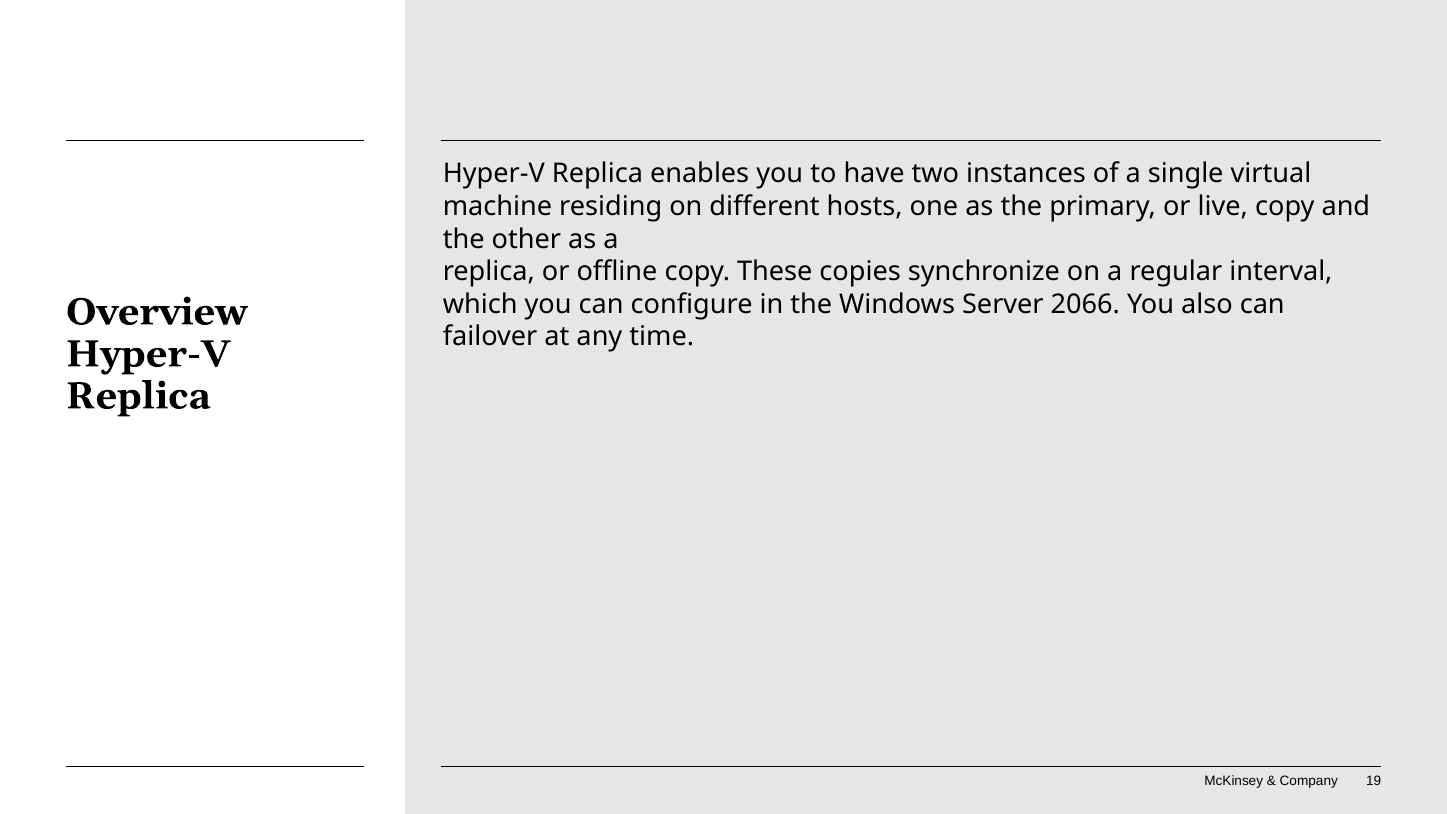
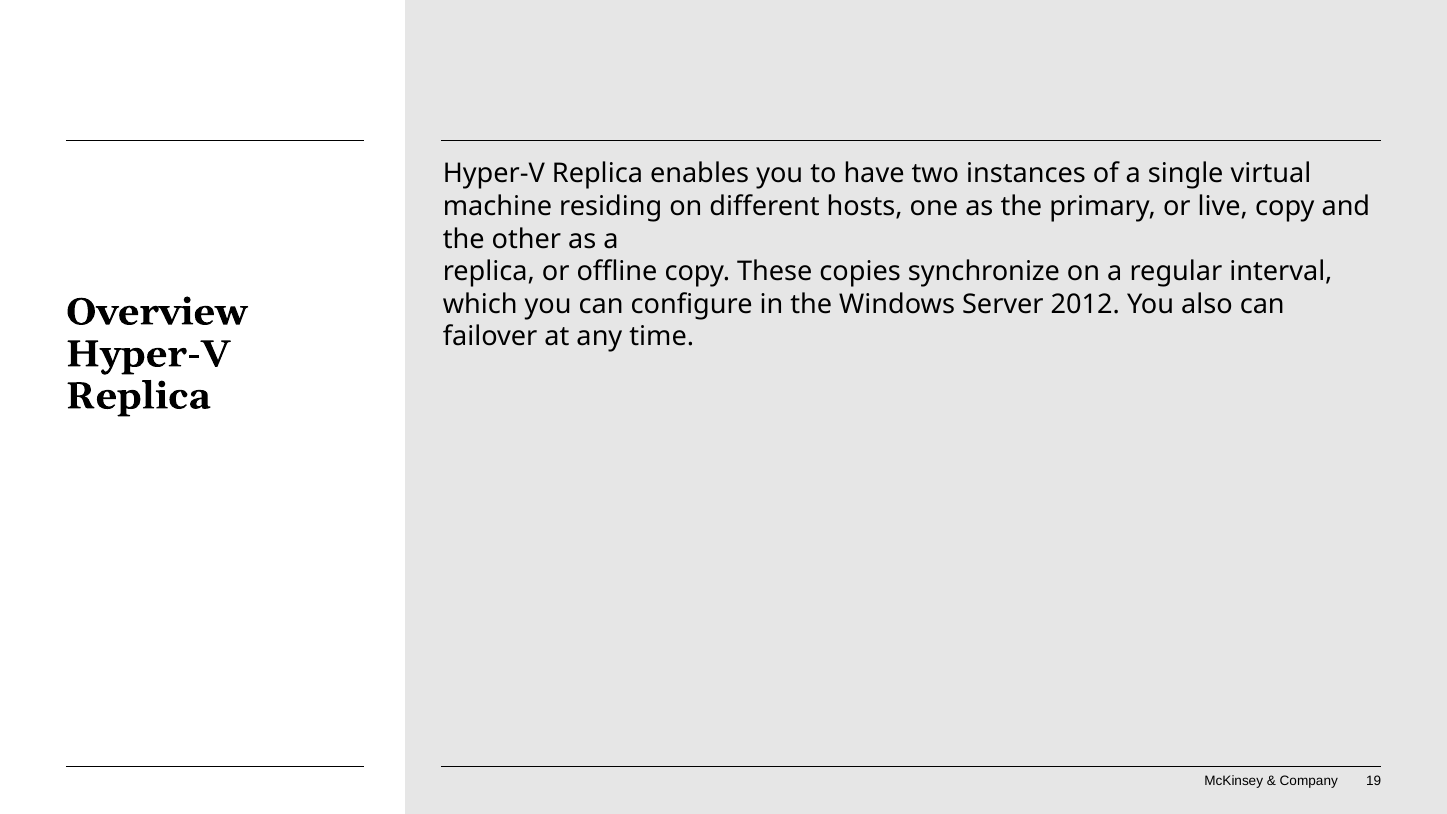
2066: 2066 -> 2012
